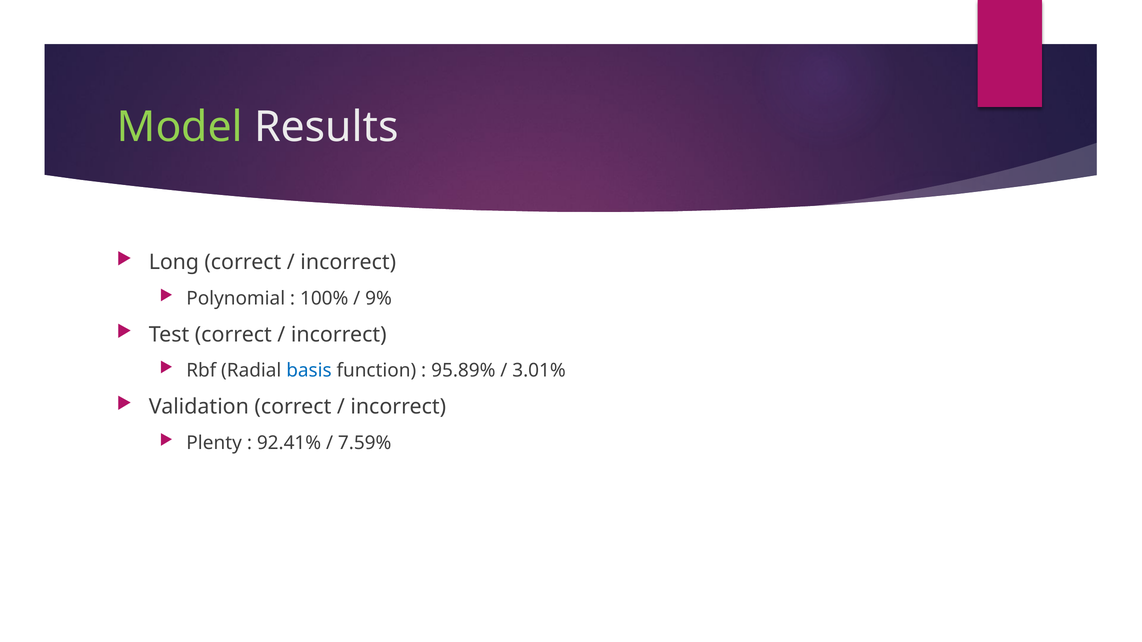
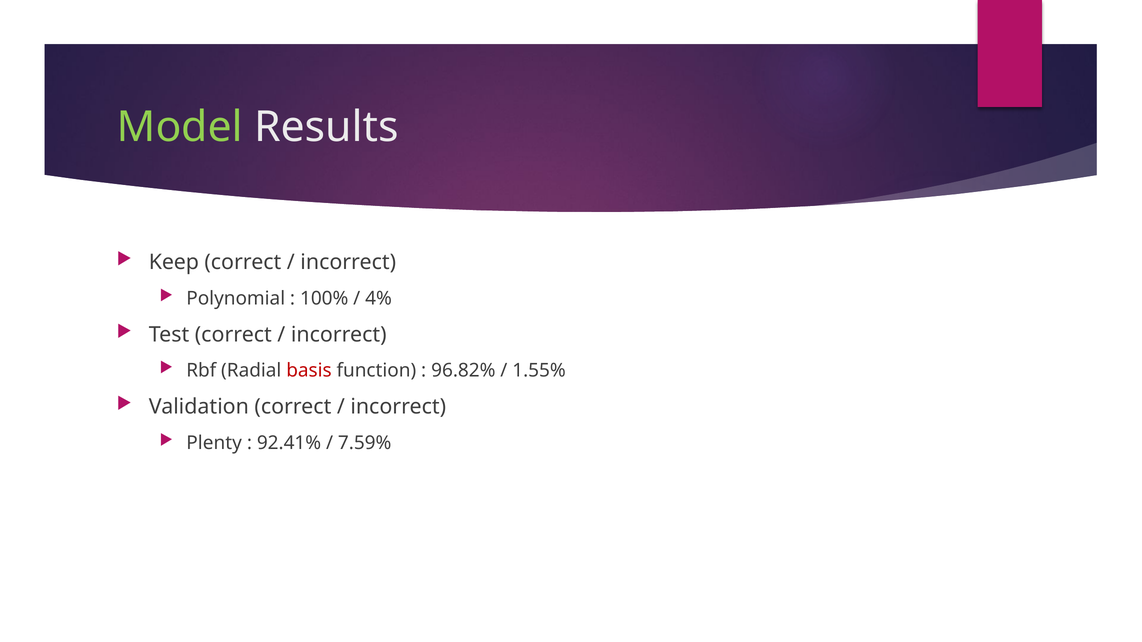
Long: Long -> Keep
9%: 9% -> 4%
basis colour: blue -> red
95.89%: 95.89% -> 96.82%
3.01%: 3.01% -> 1.55%
